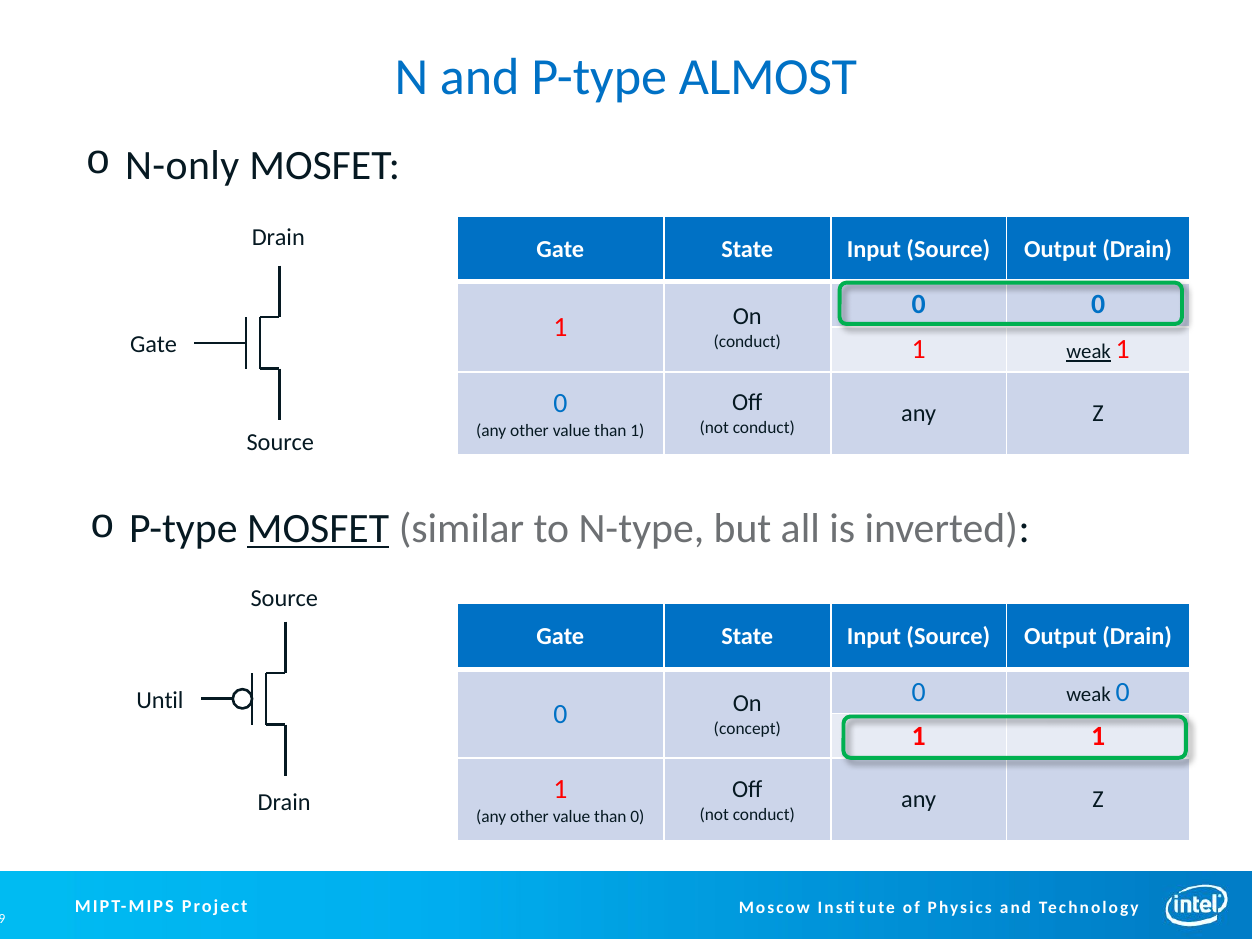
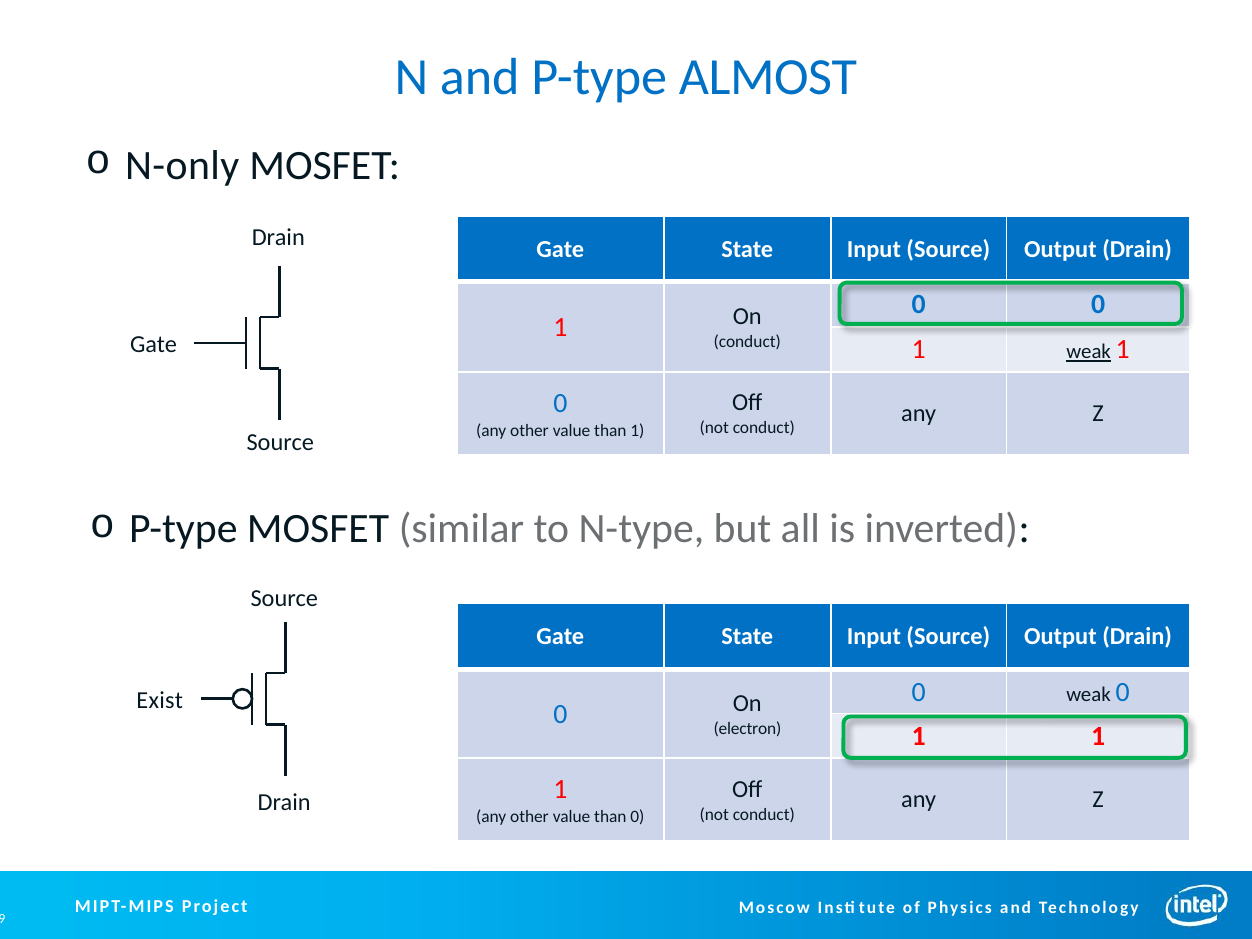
MOSFET at (318, 529) underline: present -> none
Until: Until -> Exist
concept: concept -> electron
